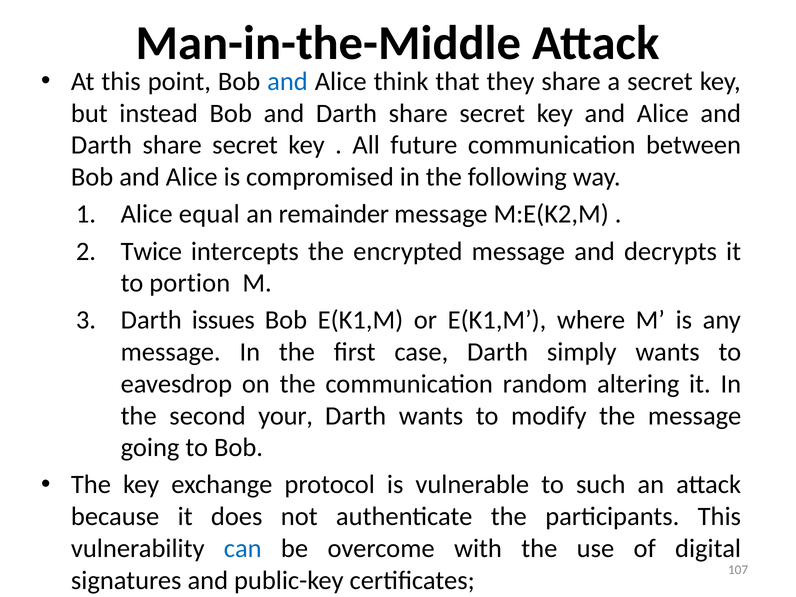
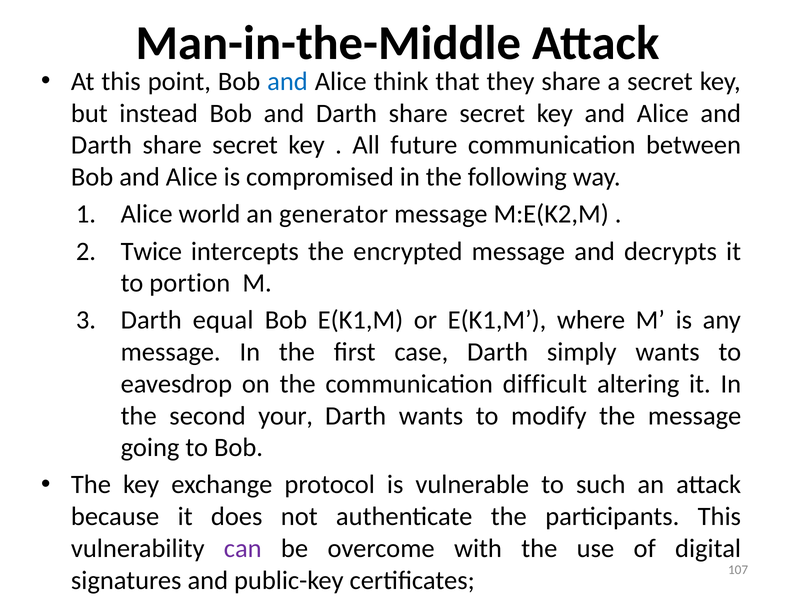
equal: equal -> world
remainder: remainder -> generator
issues: issues -> equal
random: random -> difficult
can colour: blue -> purple
